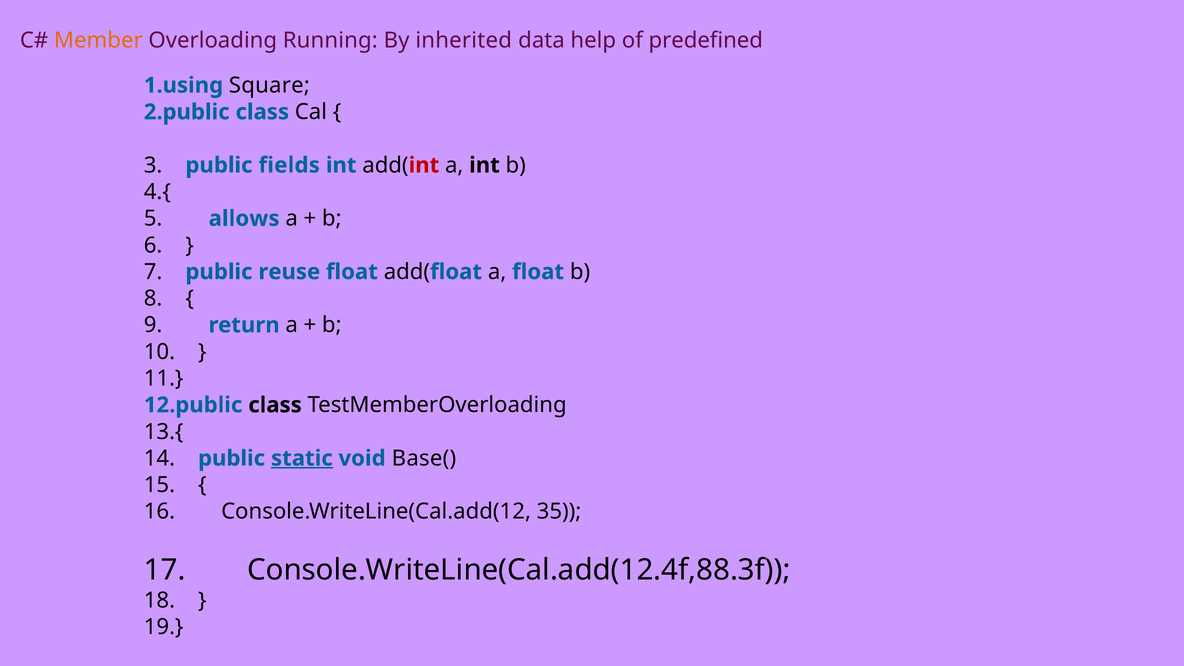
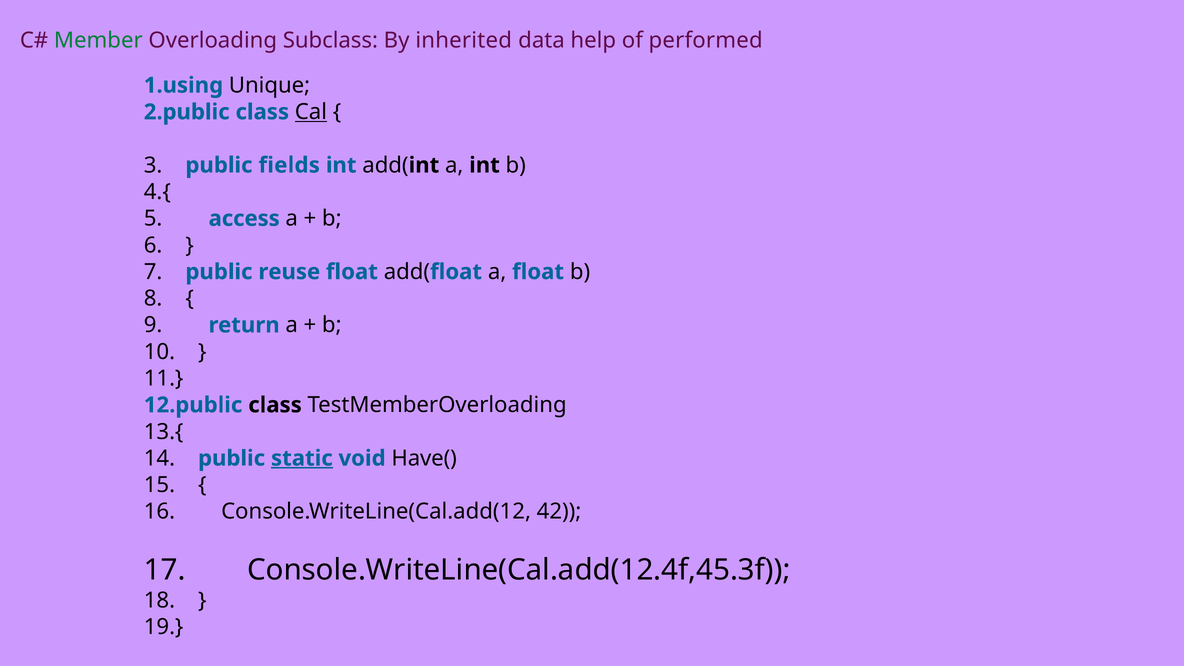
Member colour: orange -> green
Running: Running -> Subclass
predefined: predefined -> performed
Square: Square -> Unique
Cal underline: none -> present
int at (424, 165) colour: red -> black
allows: allows -> access
Base(: Base( -> Have(
35: 35 -> 42
Console.WriteLine(Cal.add(12.4f,88.3f: Console.WriteLine(Cal.add(12.4f,88.3f -> Console.WriteLine(Cal.add(12.4f,45.3f
